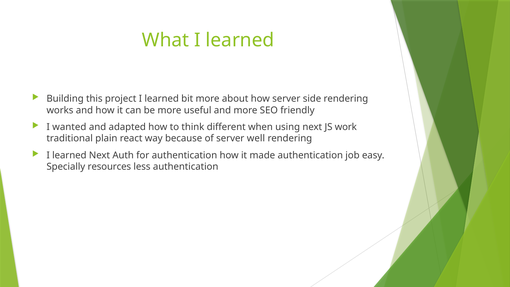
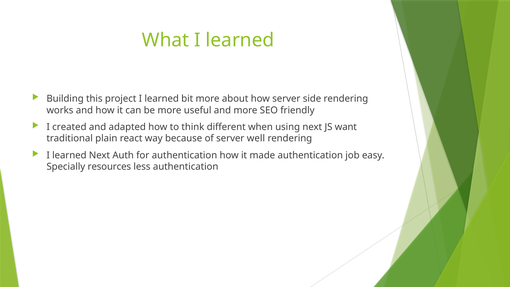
wanted: wanted -> created
work: work -> want
